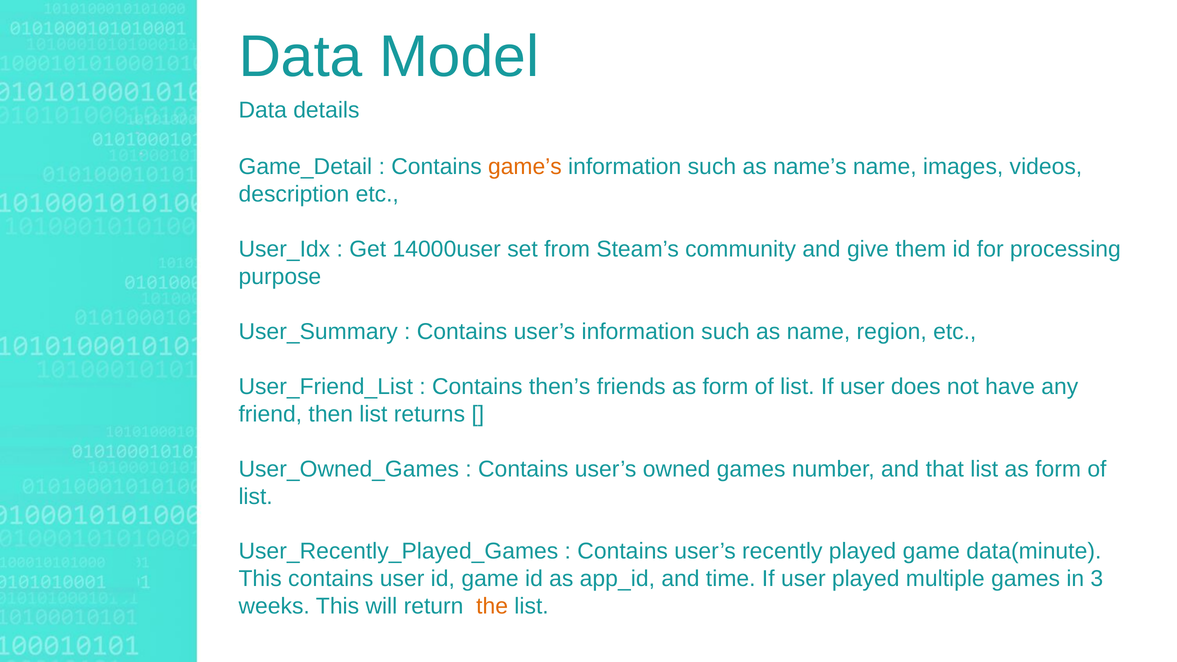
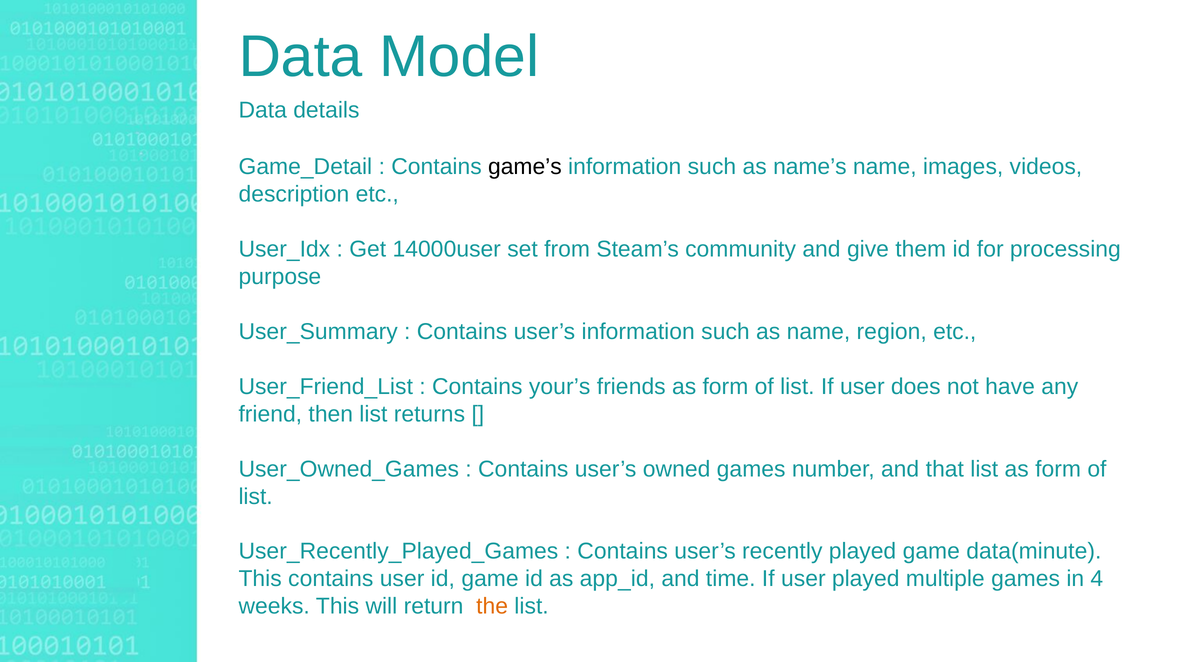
game’s colour: orange -> black
then’s: then’s -> your’s
3: 3 -> 4
